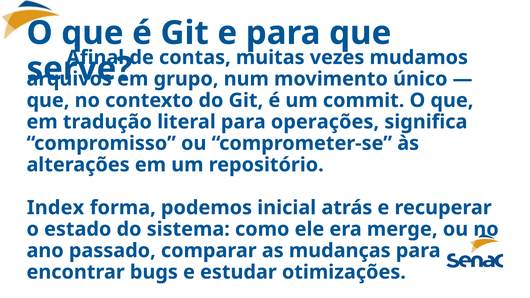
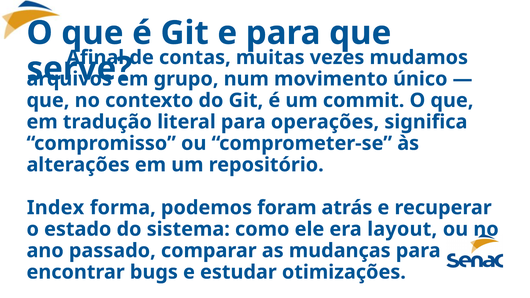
inicial: inicial -> foram
merge: merge -> layout
